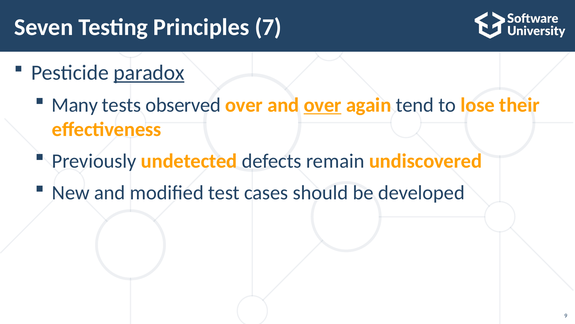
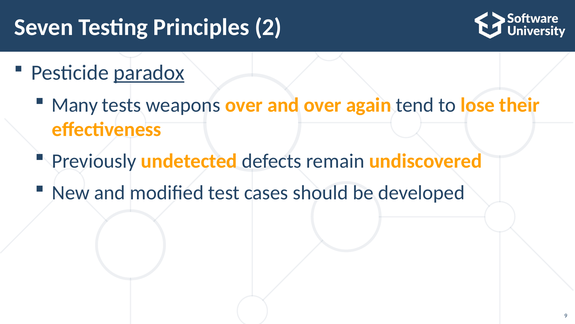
7: 7 -> 2
observed: observed -> weapons
over at (323, 105) underline: present -> none
